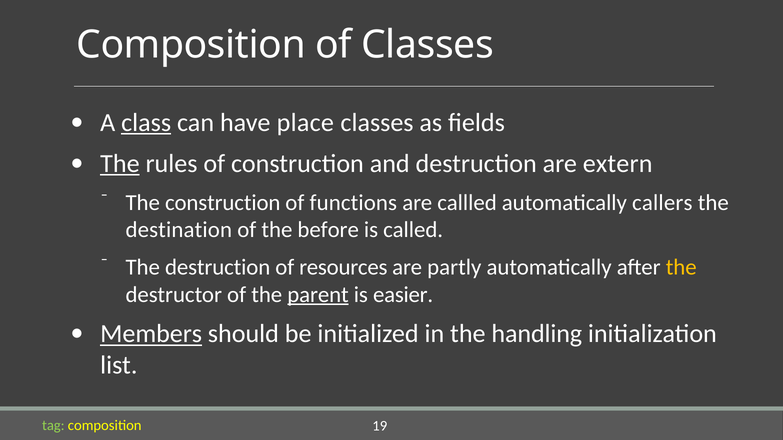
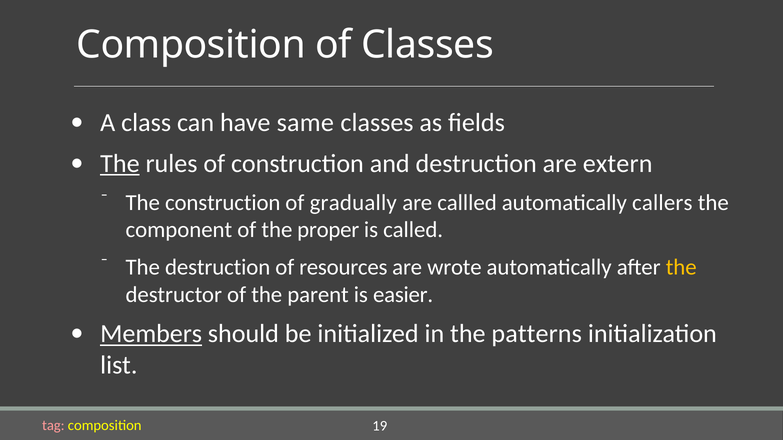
class underline: present -> none
place: place -> same
functions: functions -> gradually
destination: destination -> component
before: before -> proper
partly: partly -> wrote
parent underline: present -> none
handling: handling -> patterns
tag colour: light green -> pink
